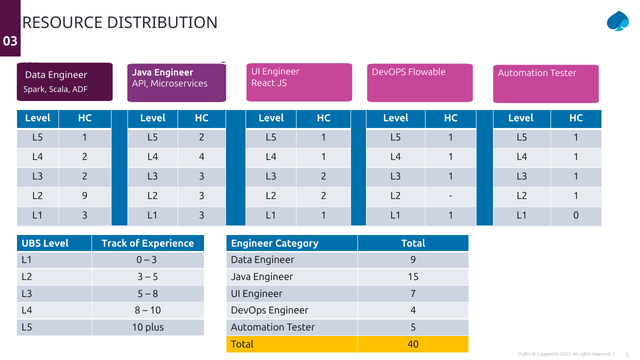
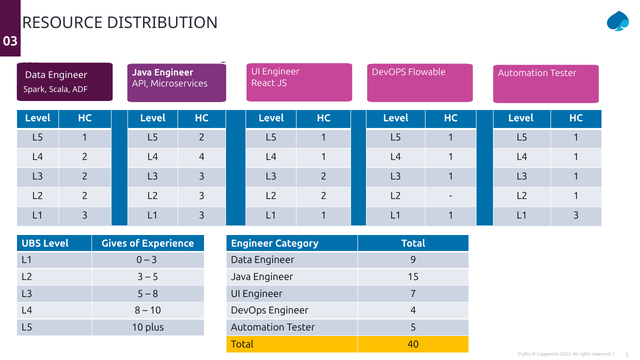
9 at (85, 196): 9 -> 2
L1 1 L1 0: 0 -> 3
Track: Track -> Gives
